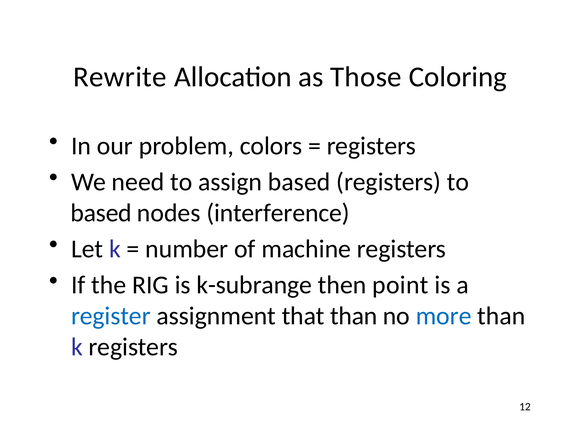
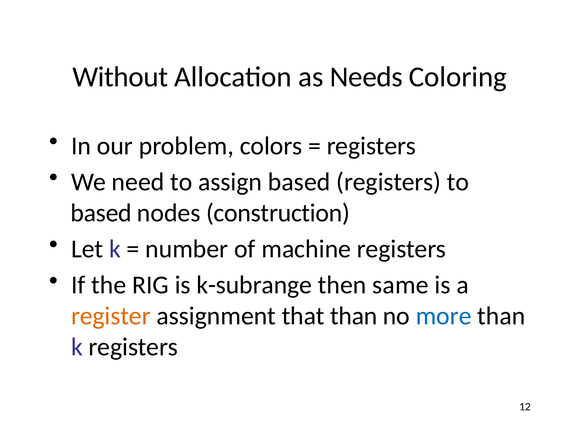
Rewrite: Rewrite -> Without
Those: Those -> Needs
interference: interference -> construction
point: point -> same
register colour: blue -> orange
